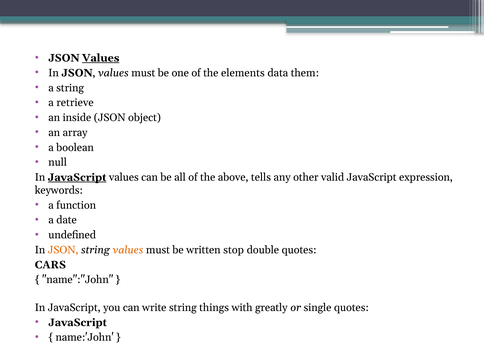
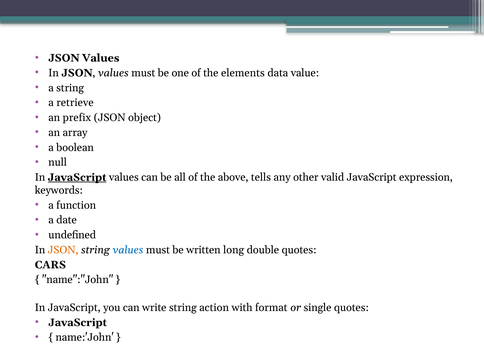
Values at (101, 58) underline: present -> none
them: them -> value
inside: inside -> prefix
values at (128, 250) colour: orange -> blue
stop: stop -> long
things: things -> action
greatly: greatly -> format
